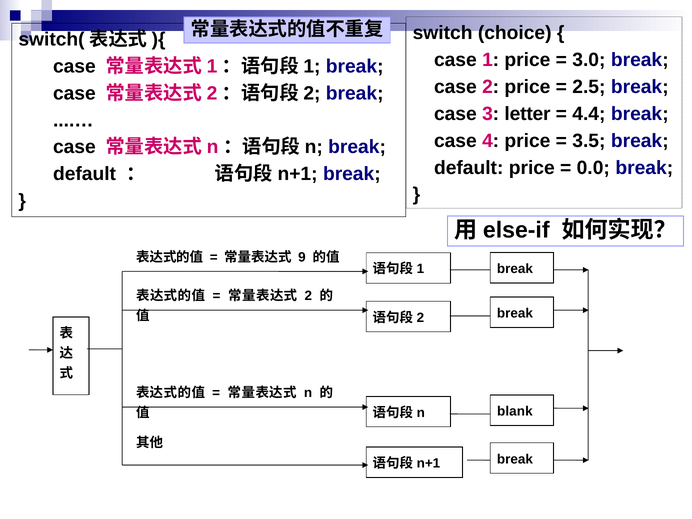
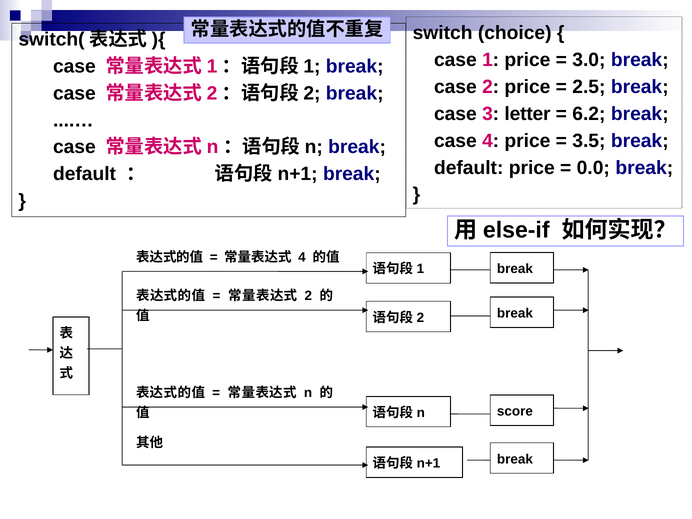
4.4: 4.4 -> 6.2
9 at (302, 257): 9 -> 4
blank: blank -> score
